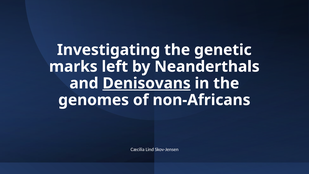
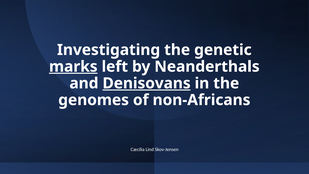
marks underline: none -> present
